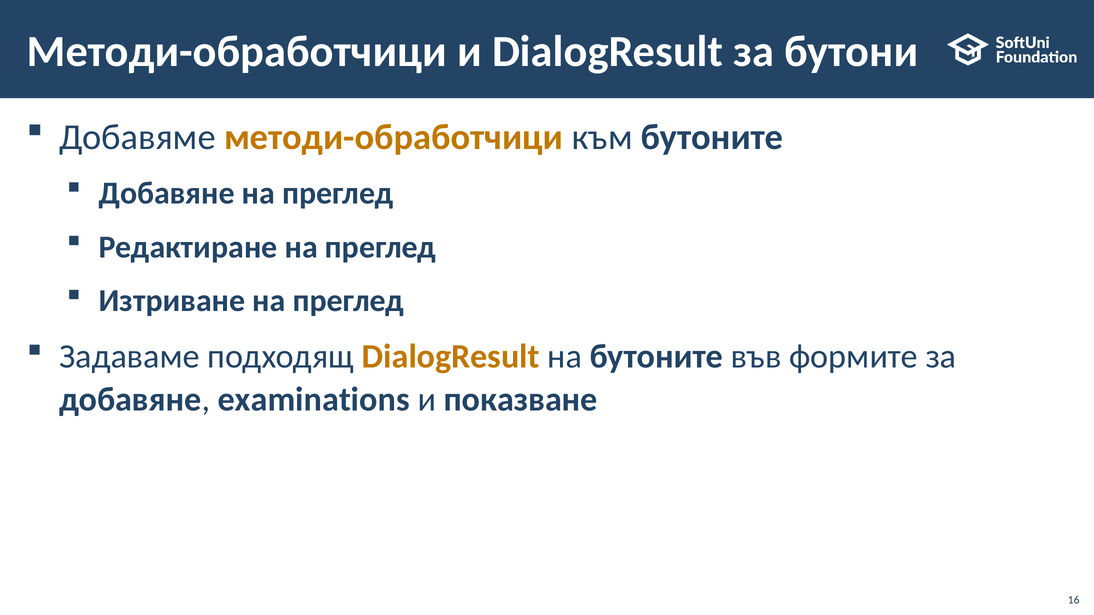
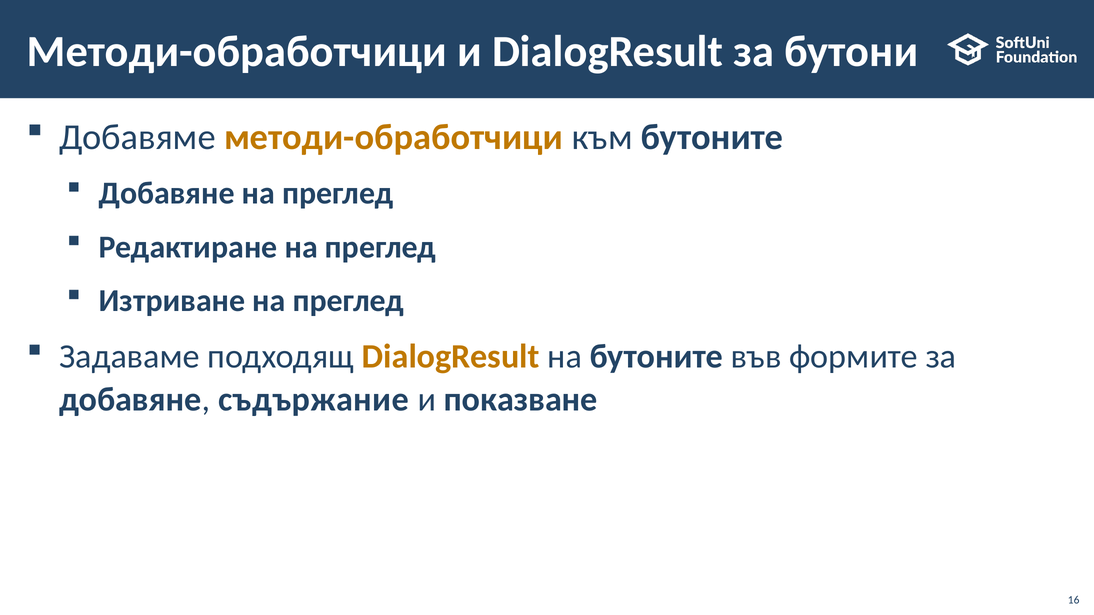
examinations: examinations -> съдържание
